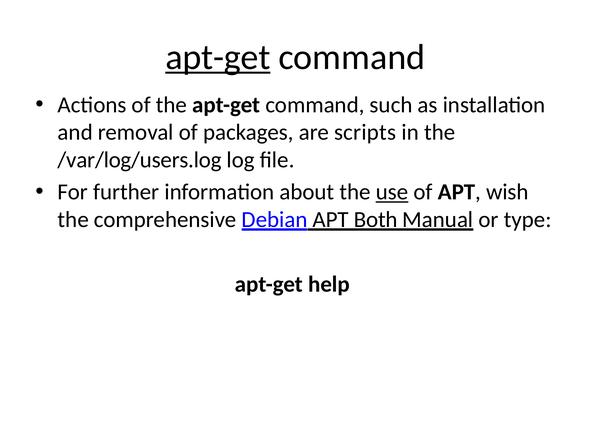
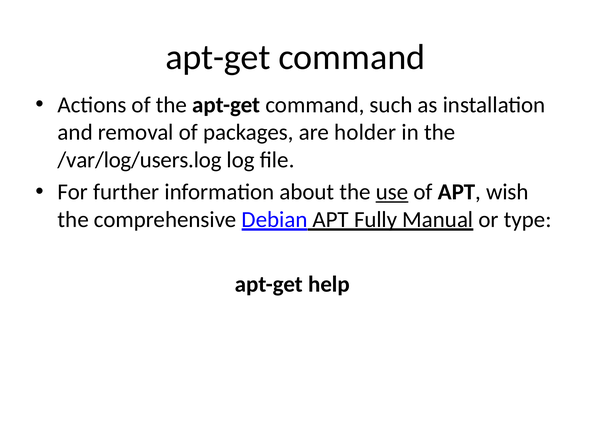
apt-get at (218, 57) underline: present -> none
scripts: scripts -> holder
Both: Both -> Fully
